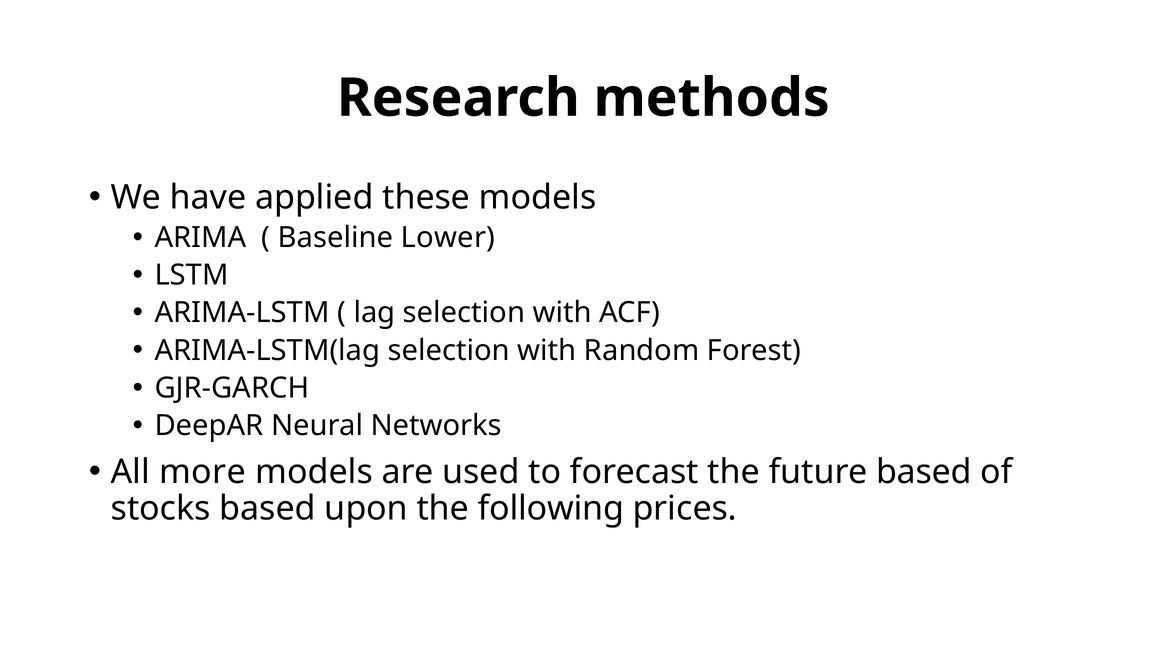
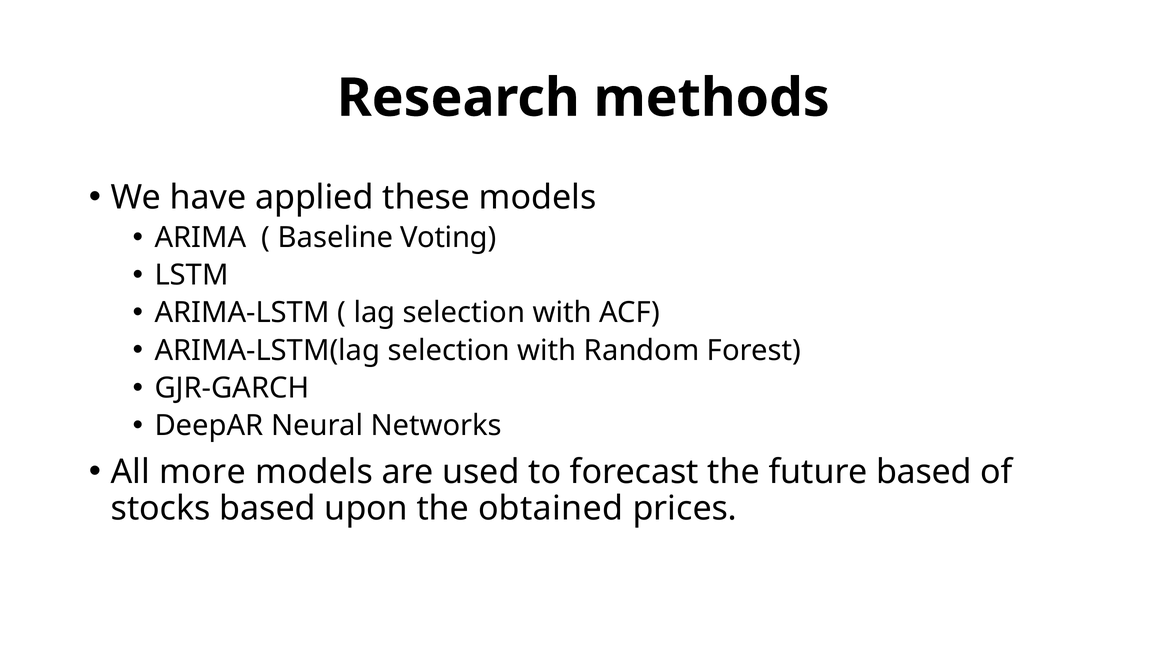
Lower: Lower -> Voting
following: following -> obtained
